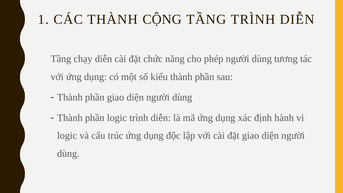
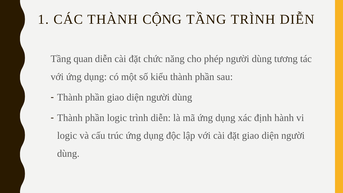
chạy: chạy -> quan
